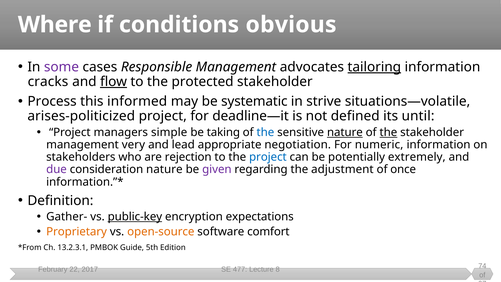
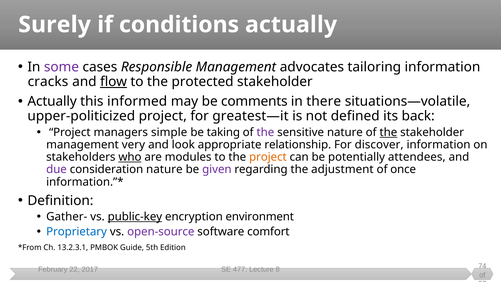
Where: Where -> Surely
conditions obvious: obvious -> actually
tailoring underline: present -> none
Process at (52, 101): Process -> Actually
systematic: systematic -> comments
strive: strive -> there
arises-politicized: arises-politicized -> upper-politicized
deadline—it: deadline—it -> greatest—it
until: until -> back
the at (265, 132) colour: blue -> purple
nature at (345, 132) underline: present -> none
lead: lead -> look
negotiation: negotiation -> relationship
numeric: numeric -> discover
who underline: none -> present
rejection: rejection -> modules
project at (268, 157) colour: blue -> orange
extremely: extremely -> attendees
expectations: expectations -> environment
Proprietary colour: orange -> blue
open-source colour: orange -> purple
